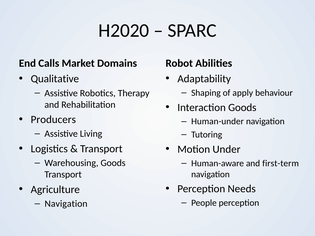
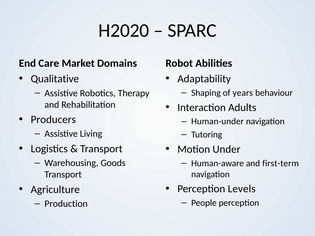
Calls: Calls -> Care
apply: apply -> years
Interaction Goods: Goods -> Adults
Needs: Needs -> Levels
Navigation at (66, 204): Navigation -> Production
